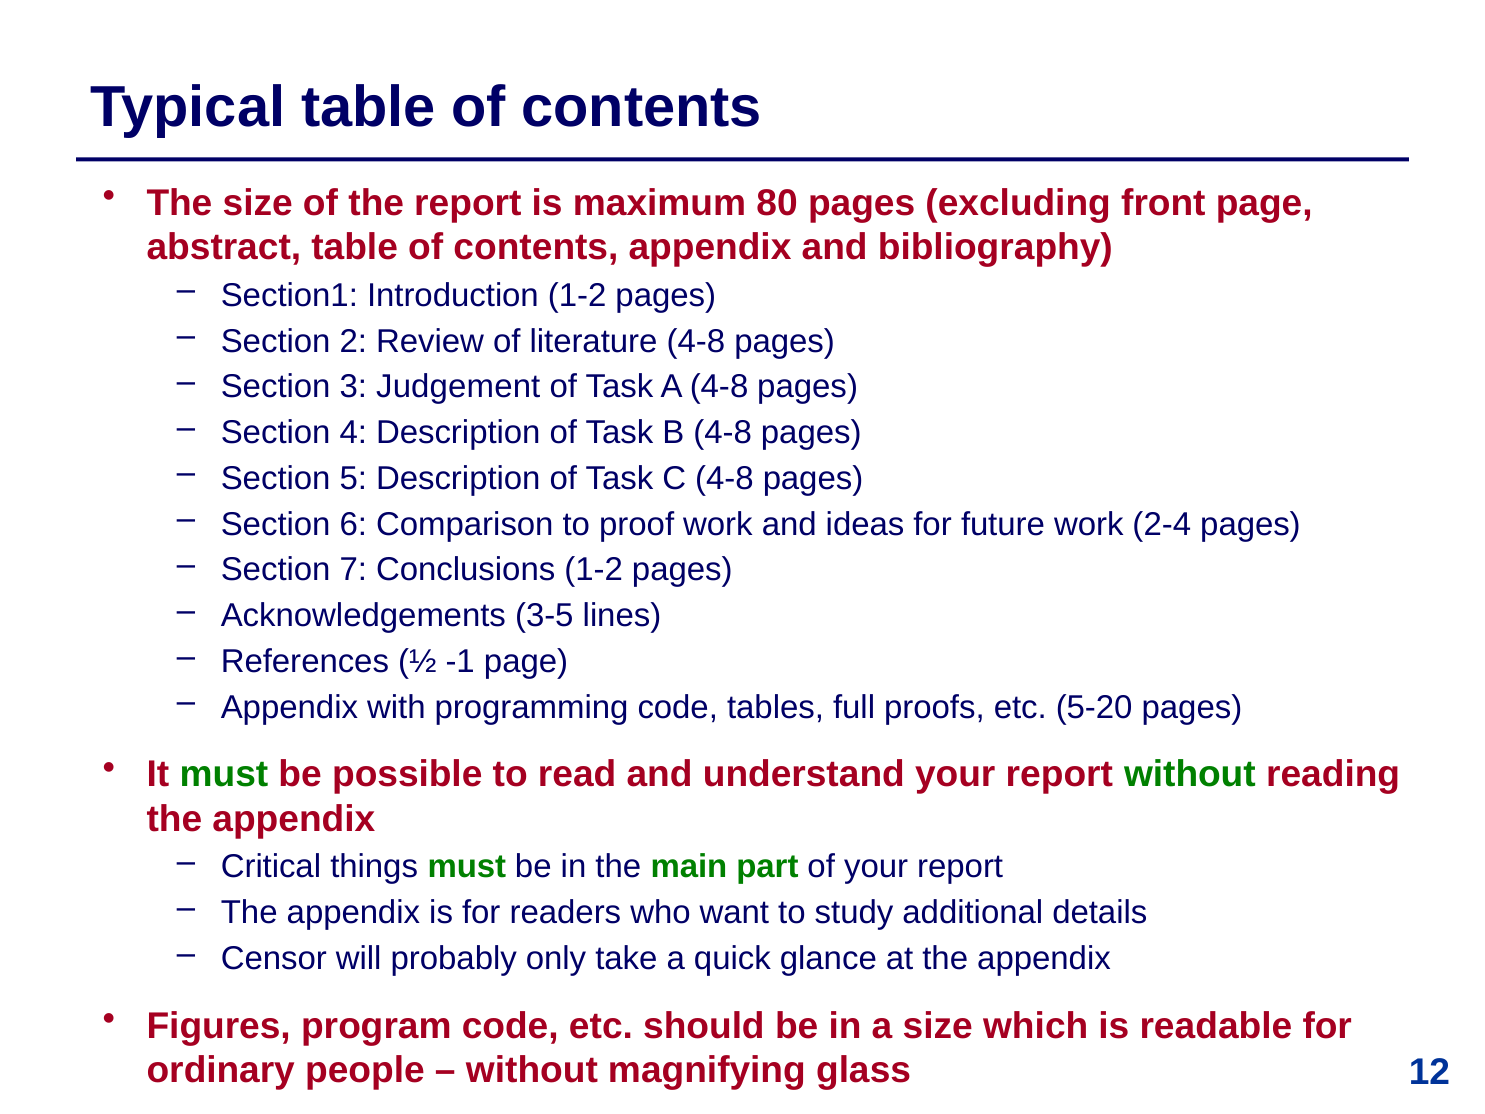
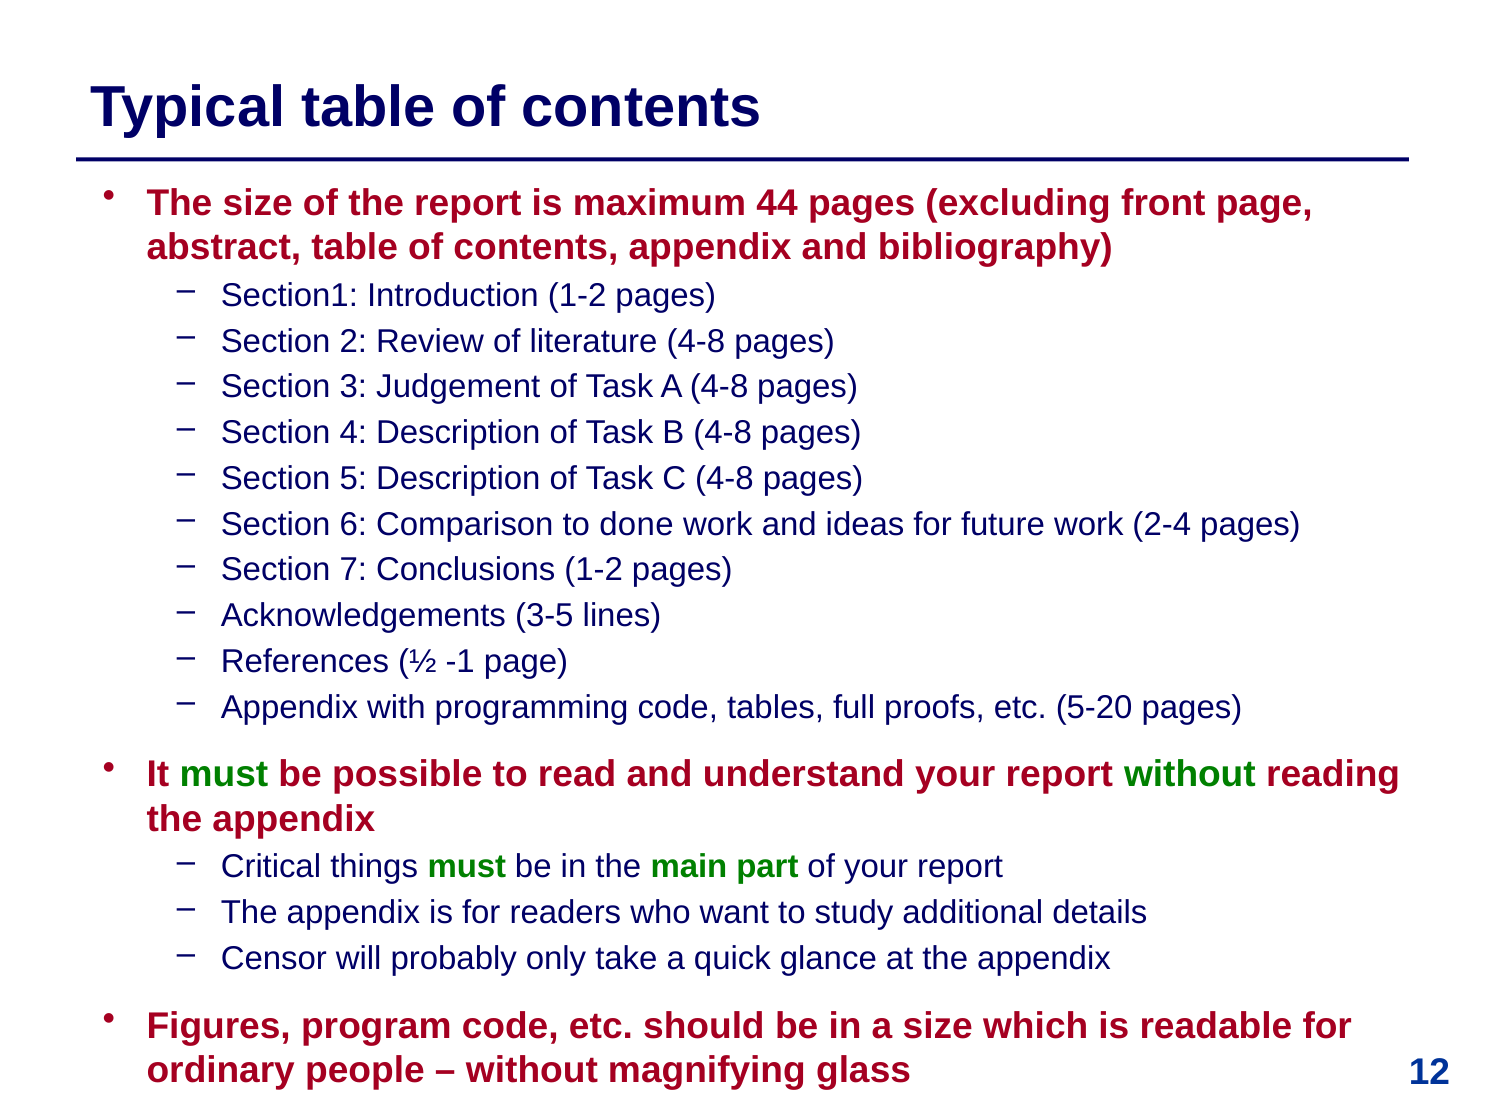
80: 80 -> 44
proof: proof -> done
